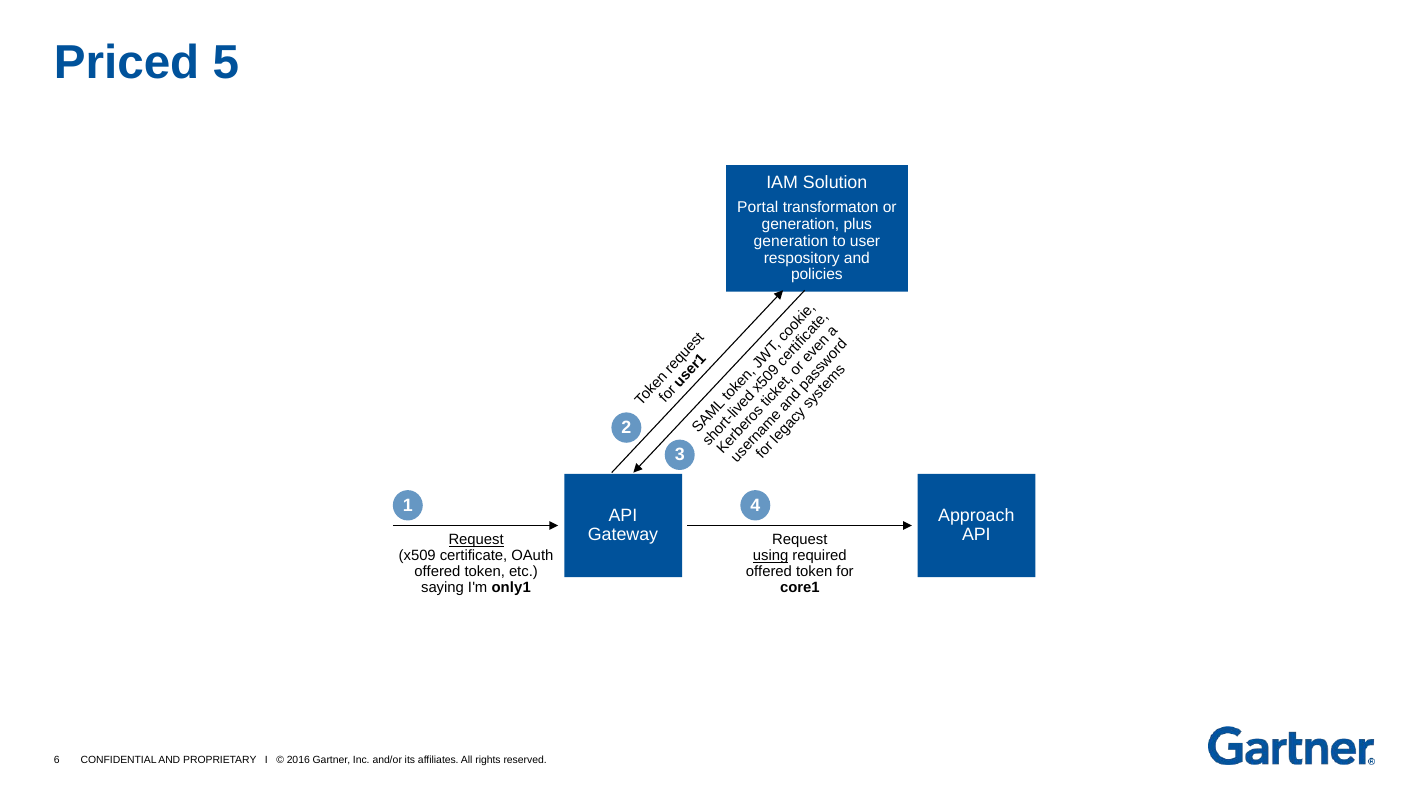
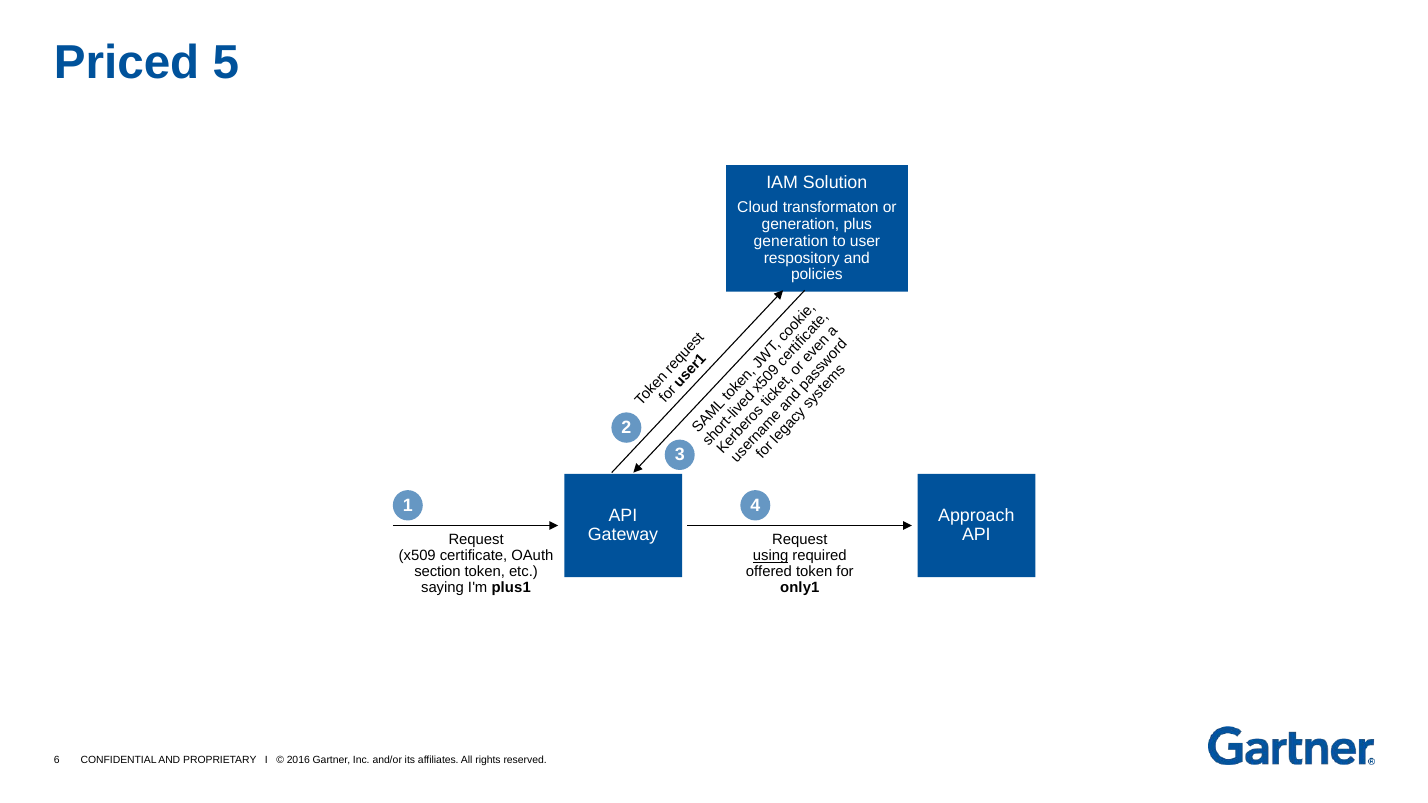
Portal: Portal -> Cloud
Request at (476, 540) underline: present -> none
offered at (437, 572): offered -> section
only1: only1 -> plus1
core1: core1 -> only1
